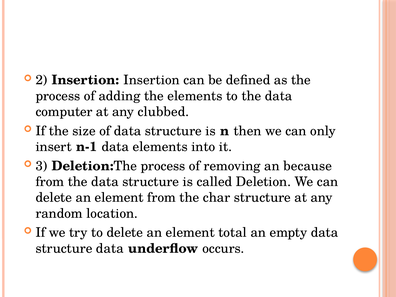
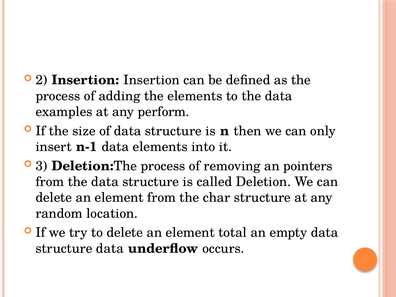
computer: computer -> examples
clubbed: clubbed -> perform
because: because -> pointers
